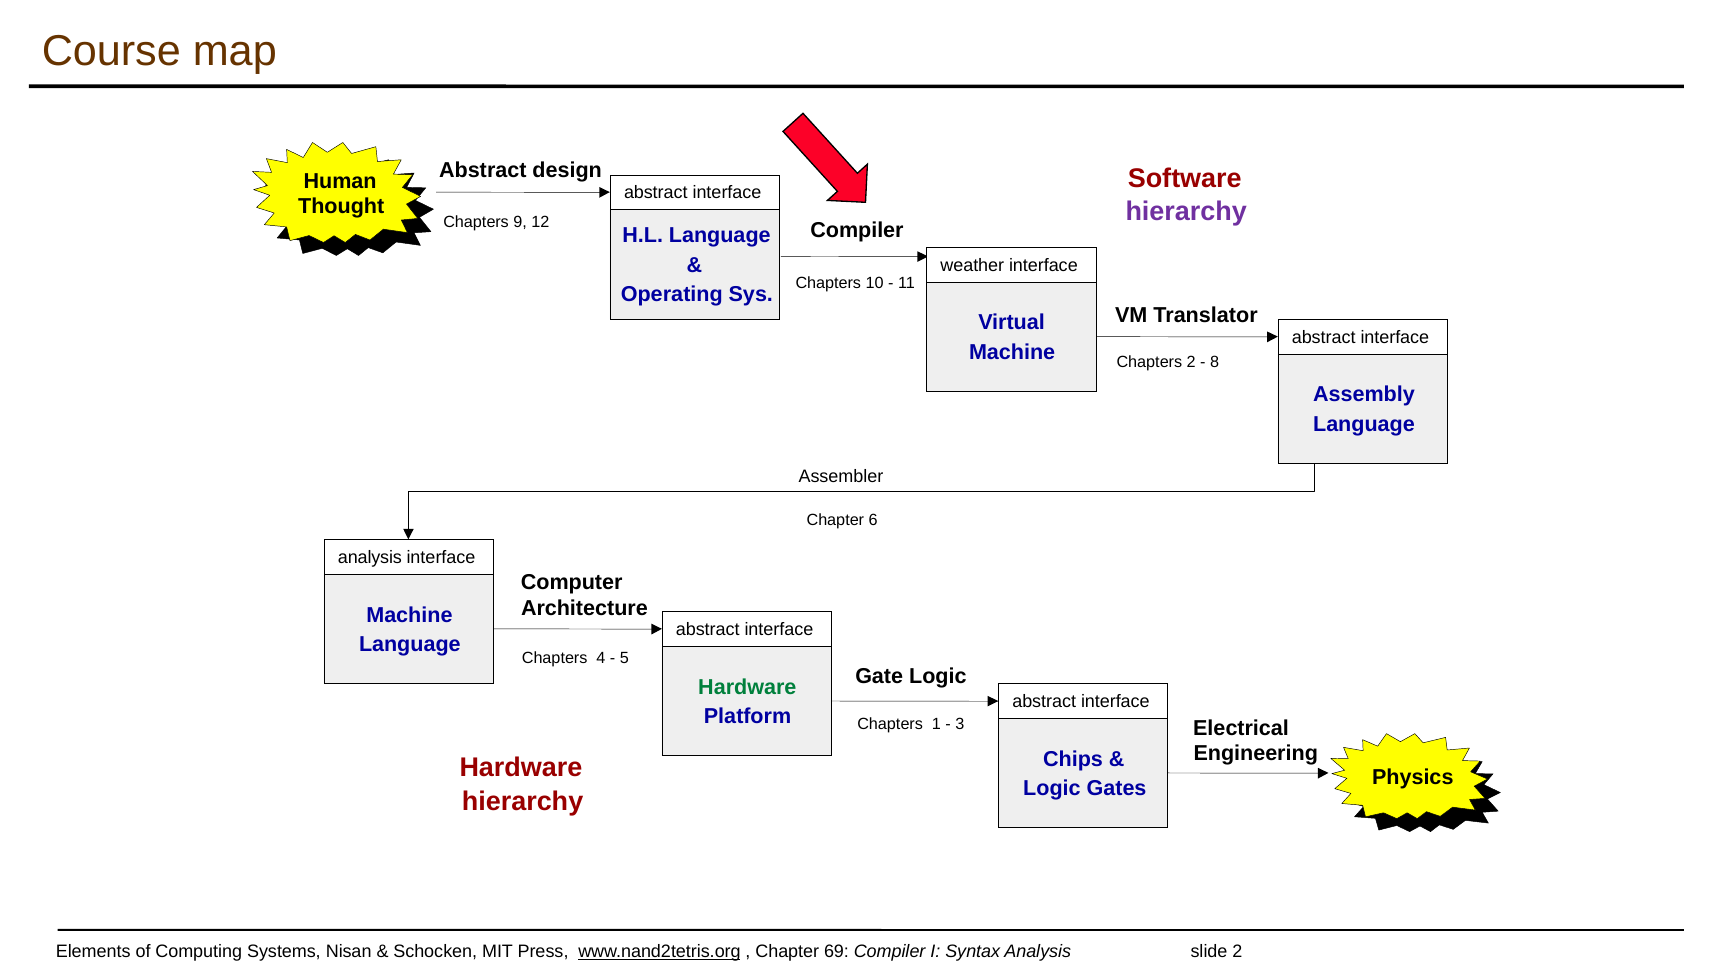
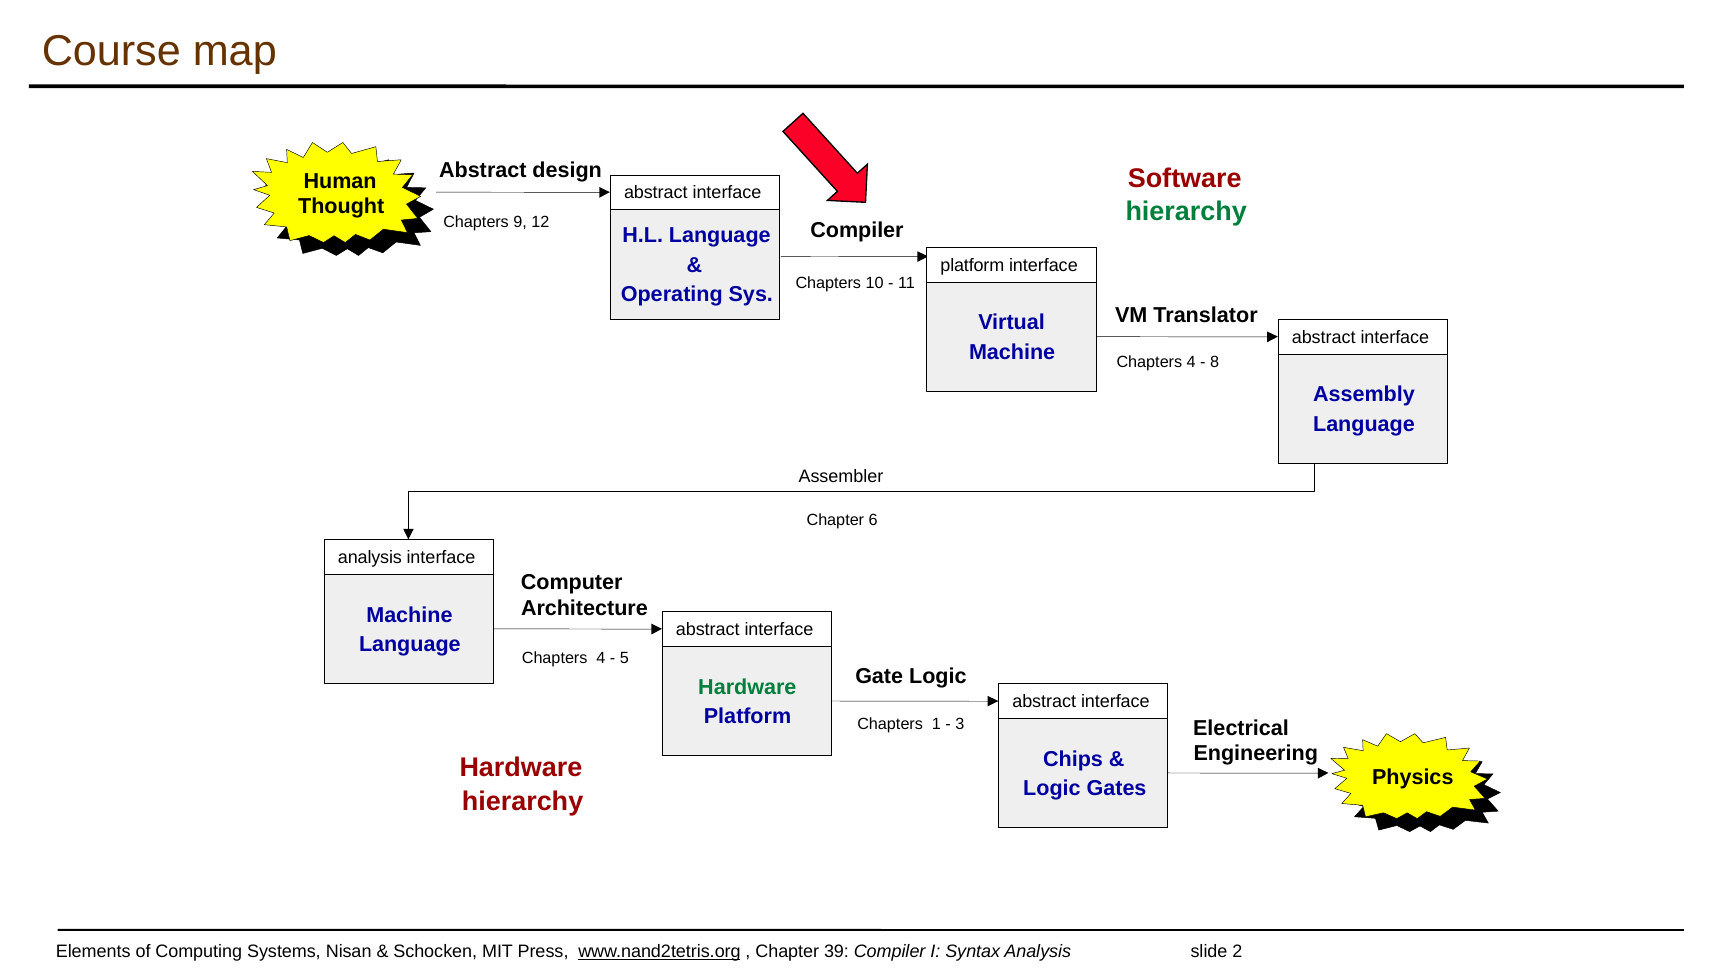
hierarchy at (1186, 212) colour: purple -> green
weather at (972, 265): weather -> platform
2 at (1191, 362): 2 -> 4
69: 69 -> 39
